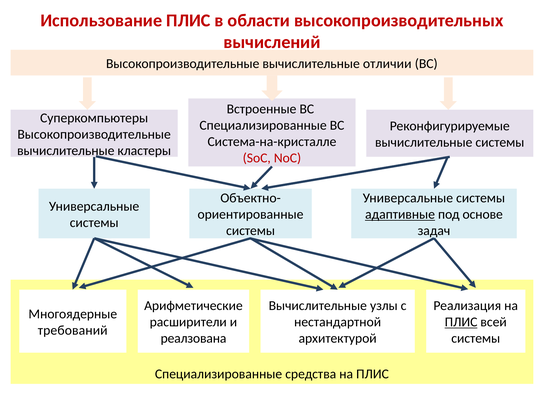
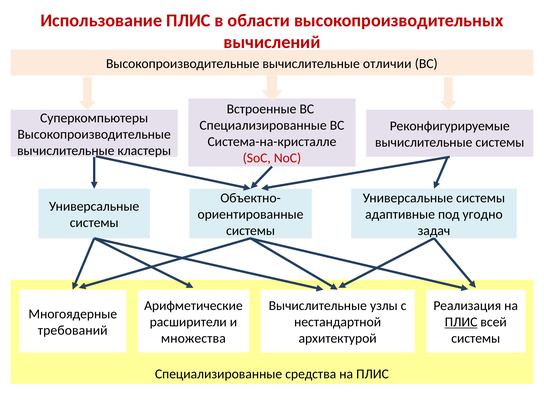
адаптивные underline: present -> none
основе: основе -> угодно
реалзована: реалзована -> множества
